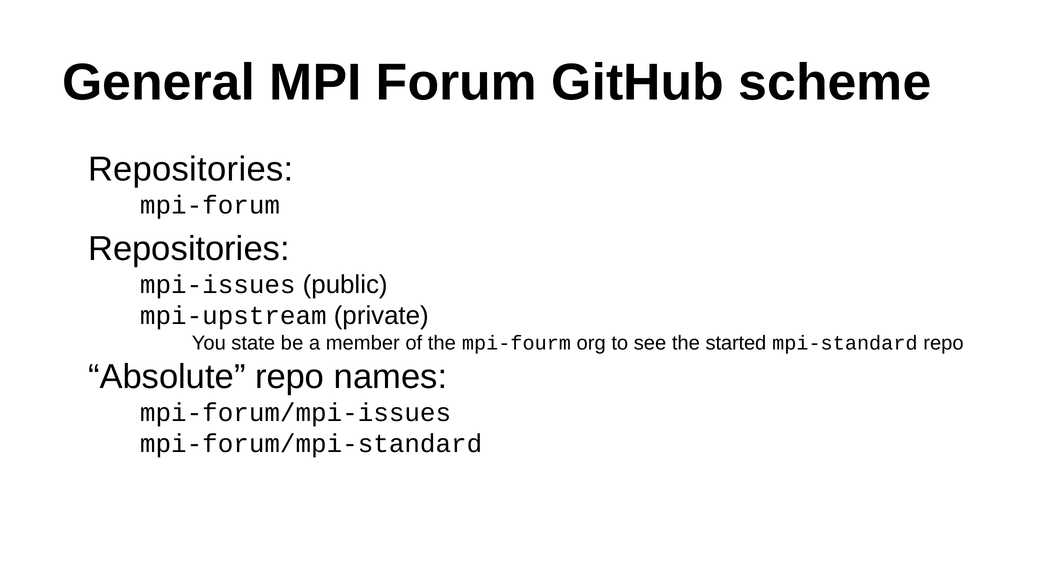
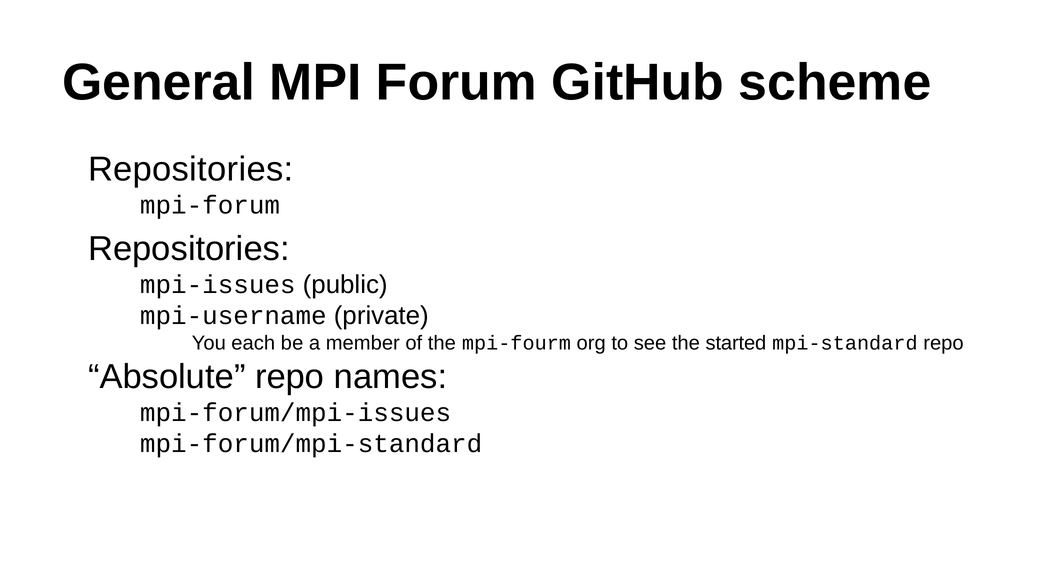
mpi-upstream: mpi-upstream -> mpi-username
state: state -> each
